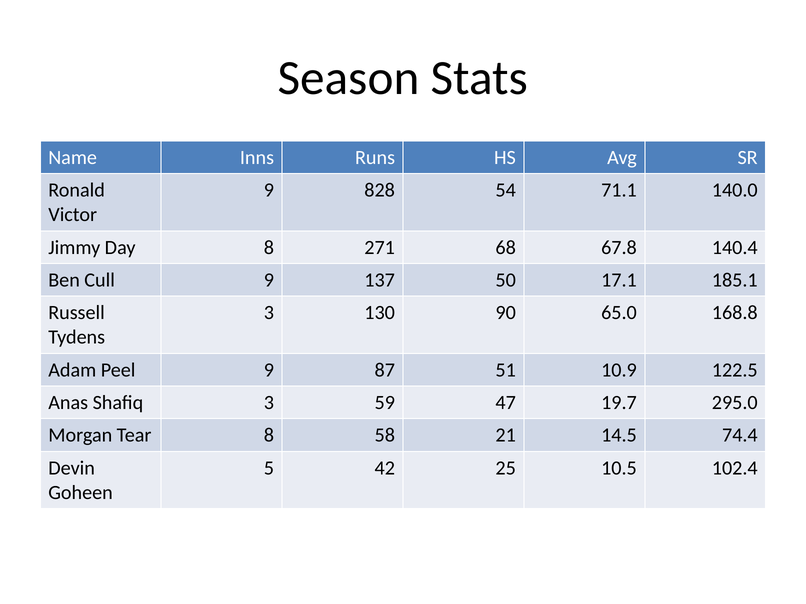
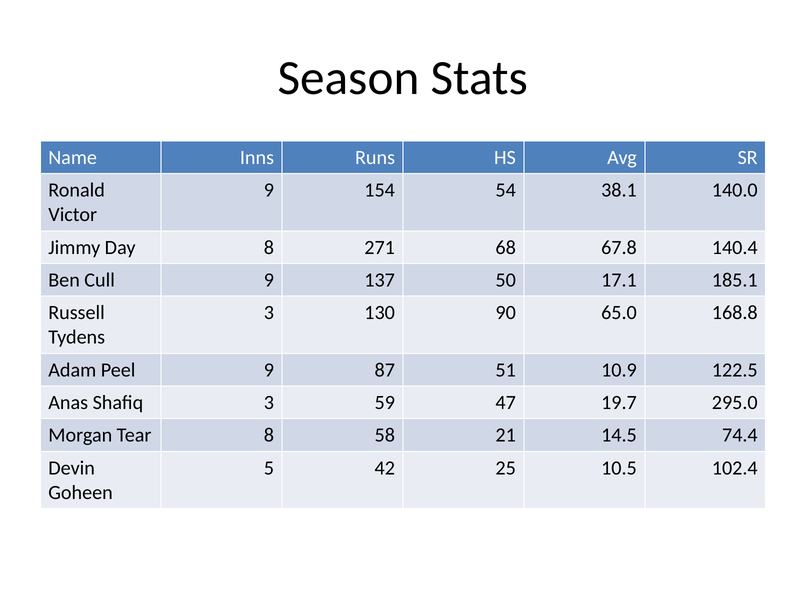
828: 828 -> 154
71.1: 71.1 -> 38.1
